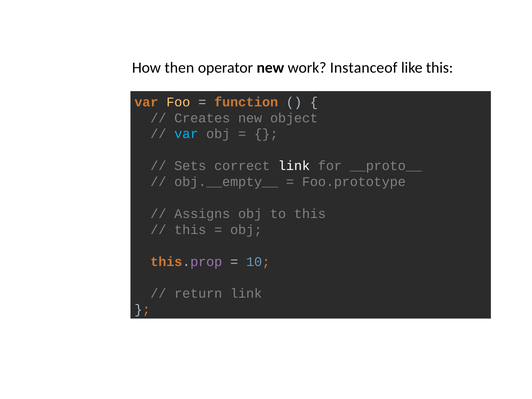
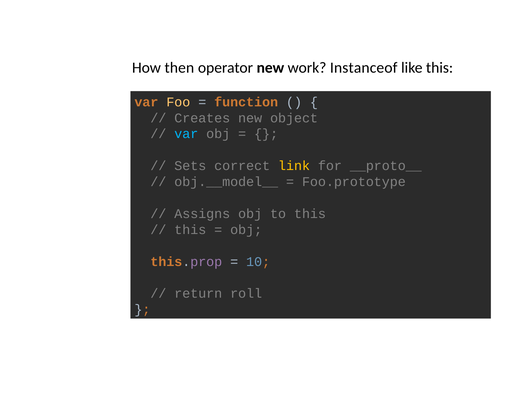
link at (294, 166) colour: white -> yellow
obj.__empty__: obj.__empty__ -> obj.__model__
return link: link -> roll
